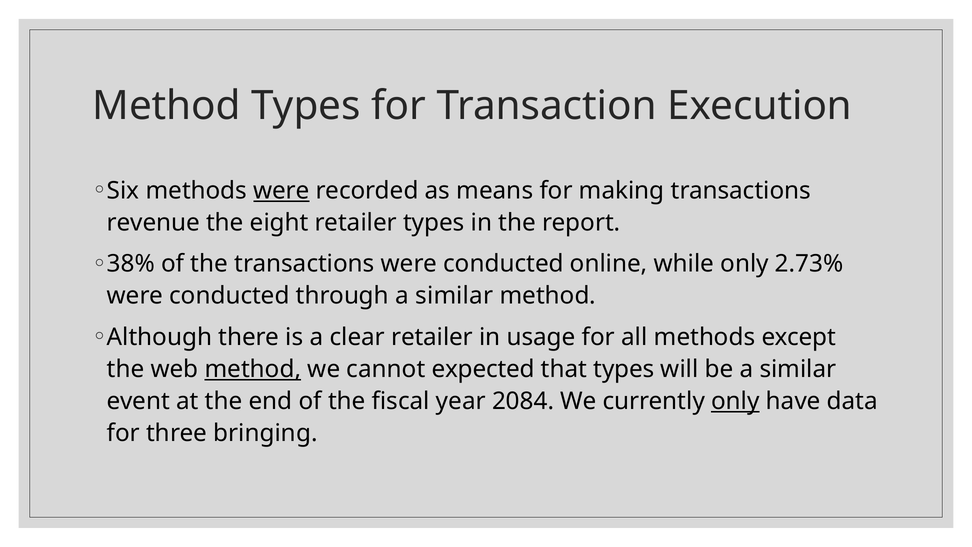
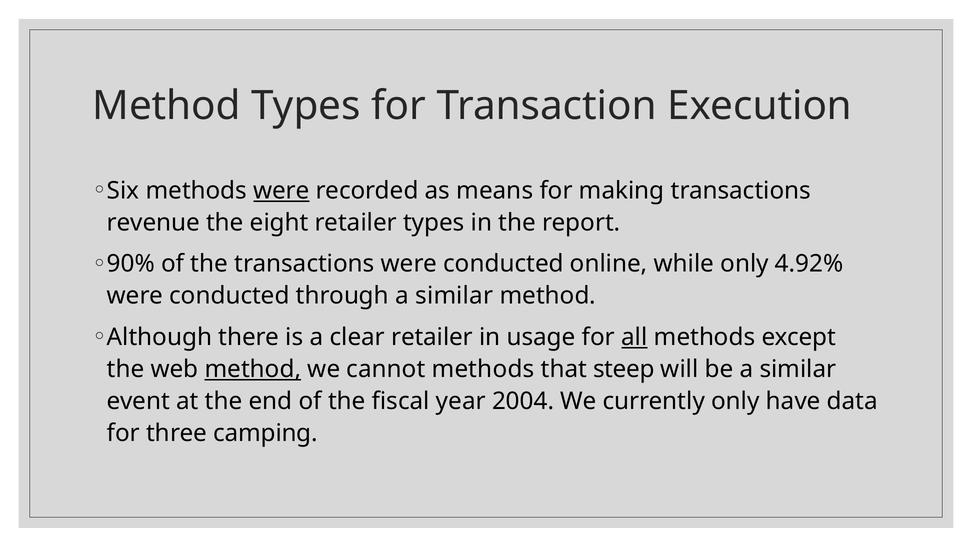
38%: 38% -> 90%
2.73%: 2.73% -> 4.92%
all underline: none -> present
cannot expected: expected -> methods
that types: types -> steep
2084: 2084 -> 2004
only at (735, 401) underline: present -> none
bringing: bringing -> camping
